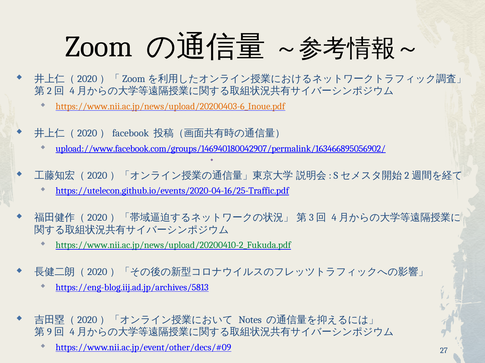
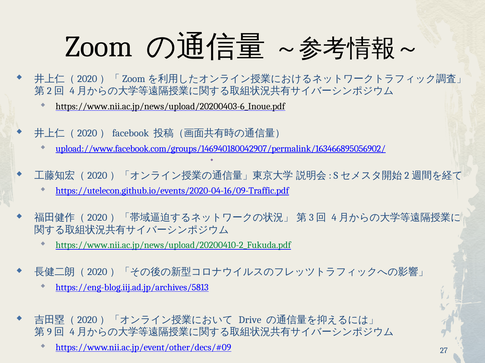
https://www.nii.ac.jp/news/upload/20200403-6_Inoue.pdf colour: orange -> black
https://utelecon.github.io/events/2020-04-16/25-Traffic.pdf: https://utelecon.github.io/events/2020-04-16/25-Traffic.pdf -> https://utelecon.github.io/events/2020-04-16/09-Traffic.pdf
Notes: Notes -> Drive
